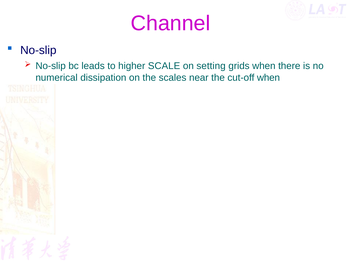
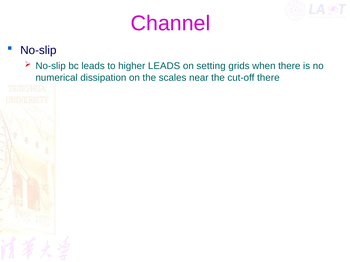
higher SCALE: SCALE -> LEADS
cut-off when: when -> there
